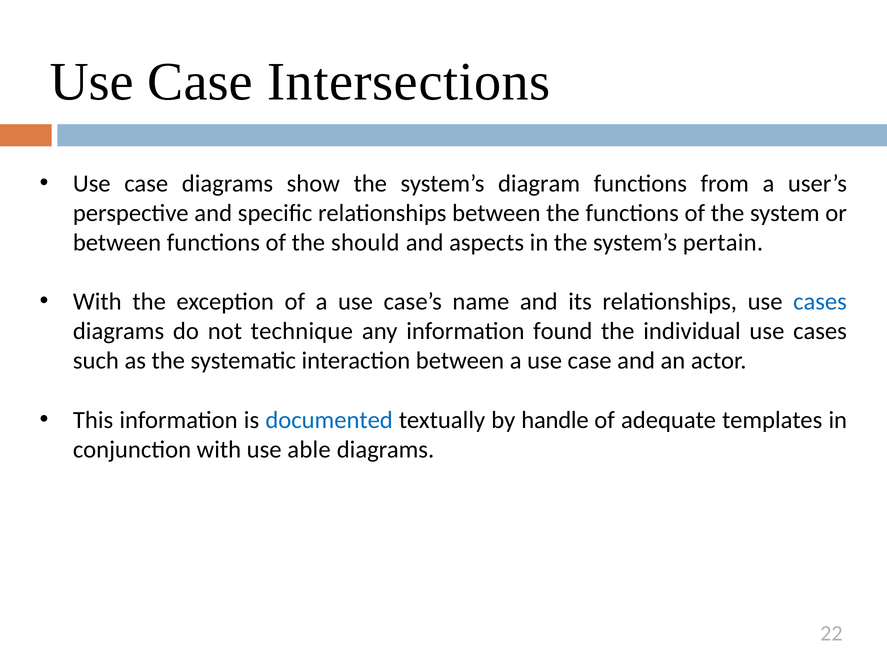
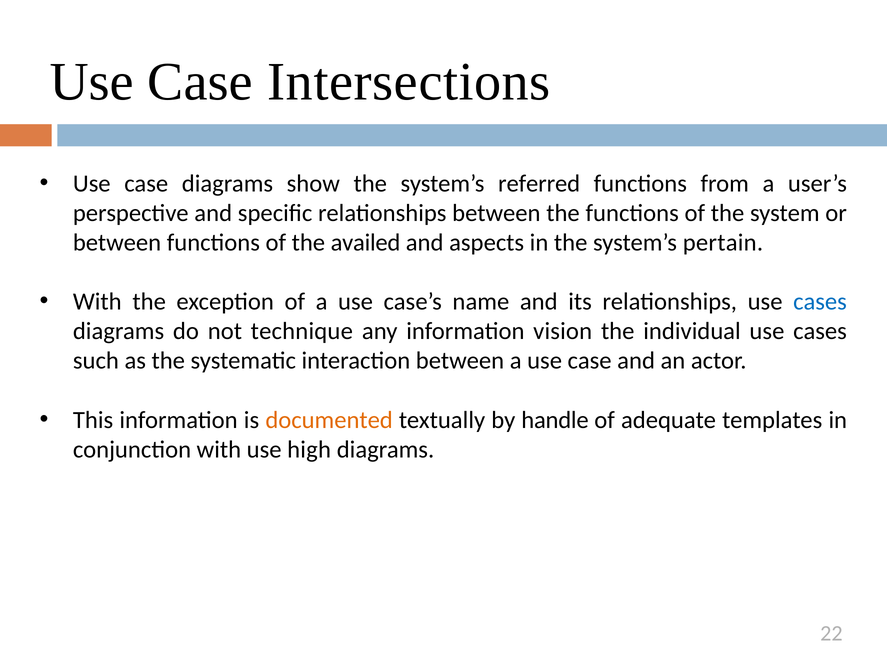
diagram: diagram -> referred
should: should -> availed
found: found -> vision
documented colour: blue -> orange
able: able -> high
